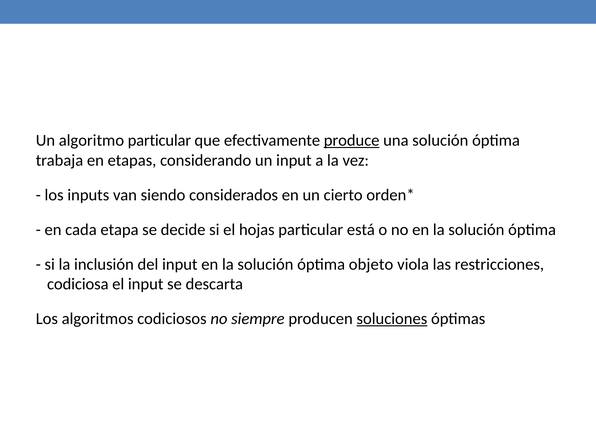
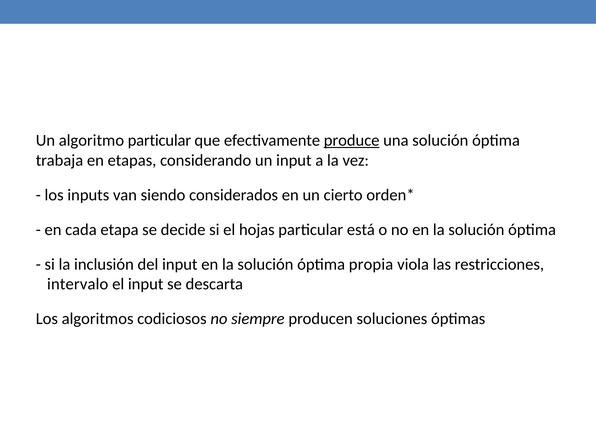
objeto: objeto -> propia
codiciosa: codiciosa -> intervalo
soluciones underline: present -> none
